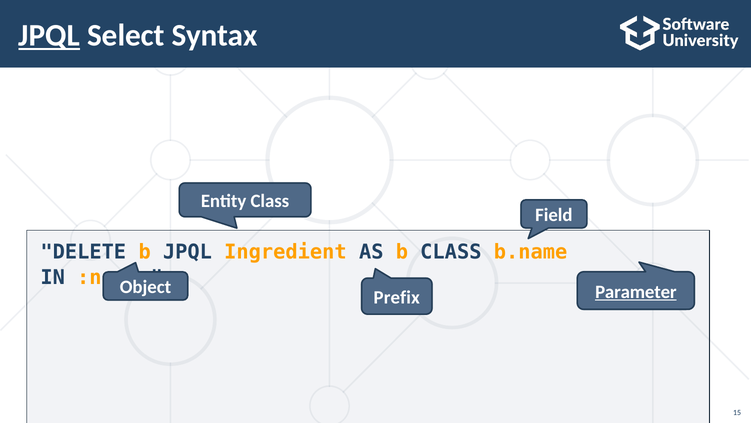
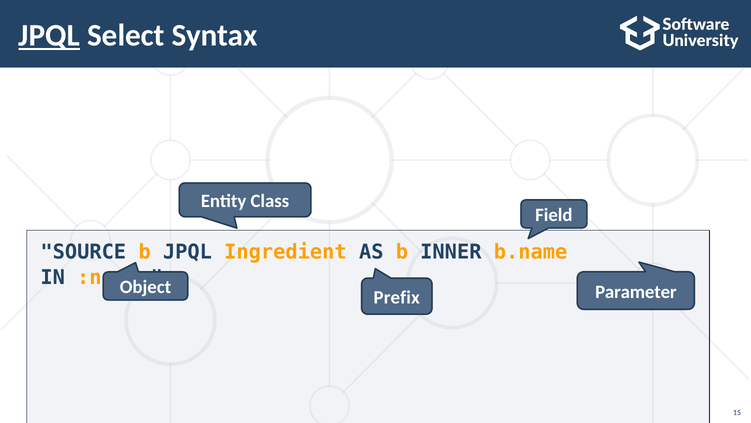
DELETE: DELETE -> SOURCE
b CLASS: CLASS -> INNER
Parameter underline: present -> none
